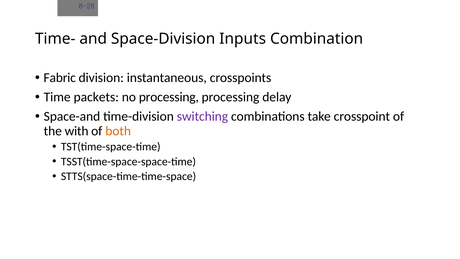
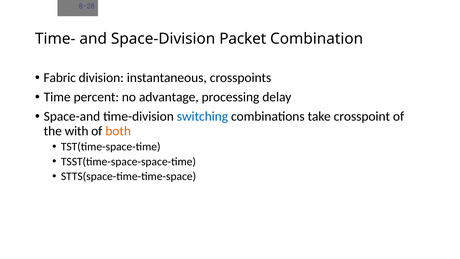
Inputs: Inputs -> Packet
packets: packets -> percent
no processing: processing -> advantage
switching colour: purple -> blue
